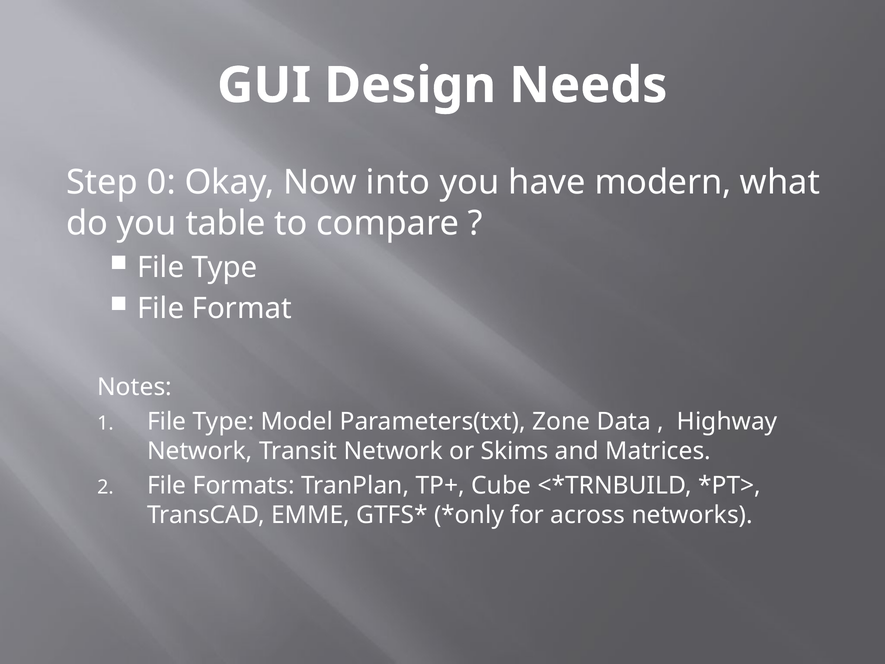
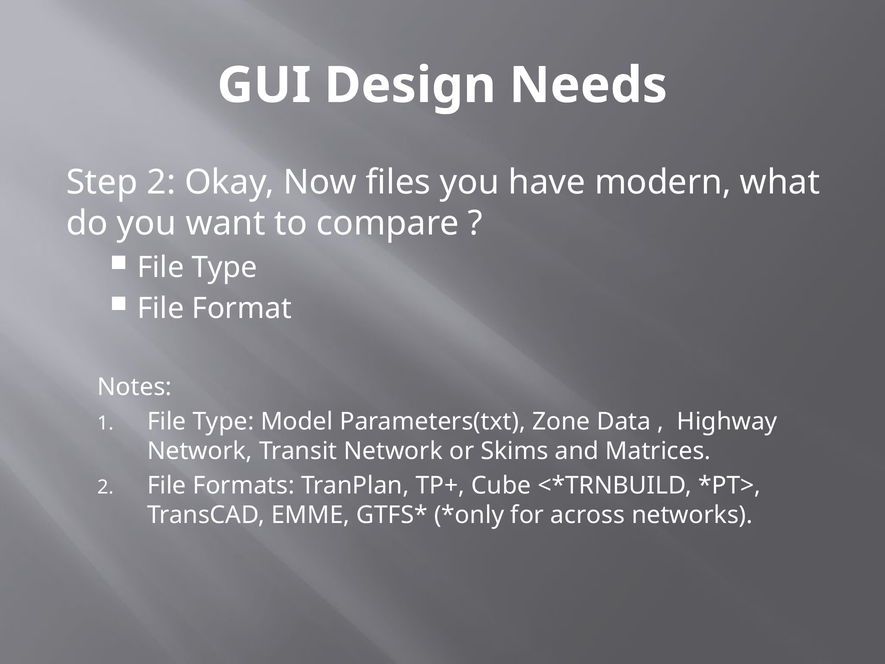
Step 0: 0 -> 2
into: into -> files
table: table -> want
